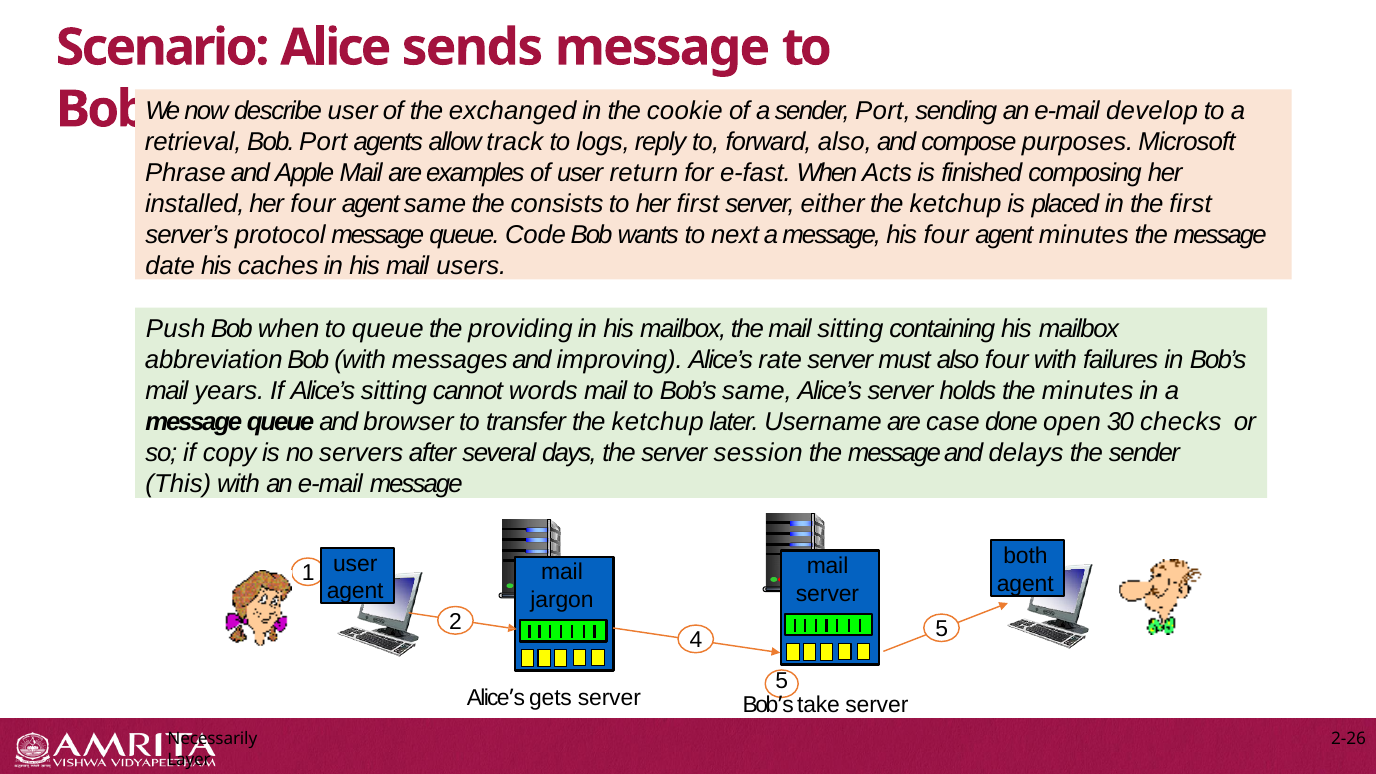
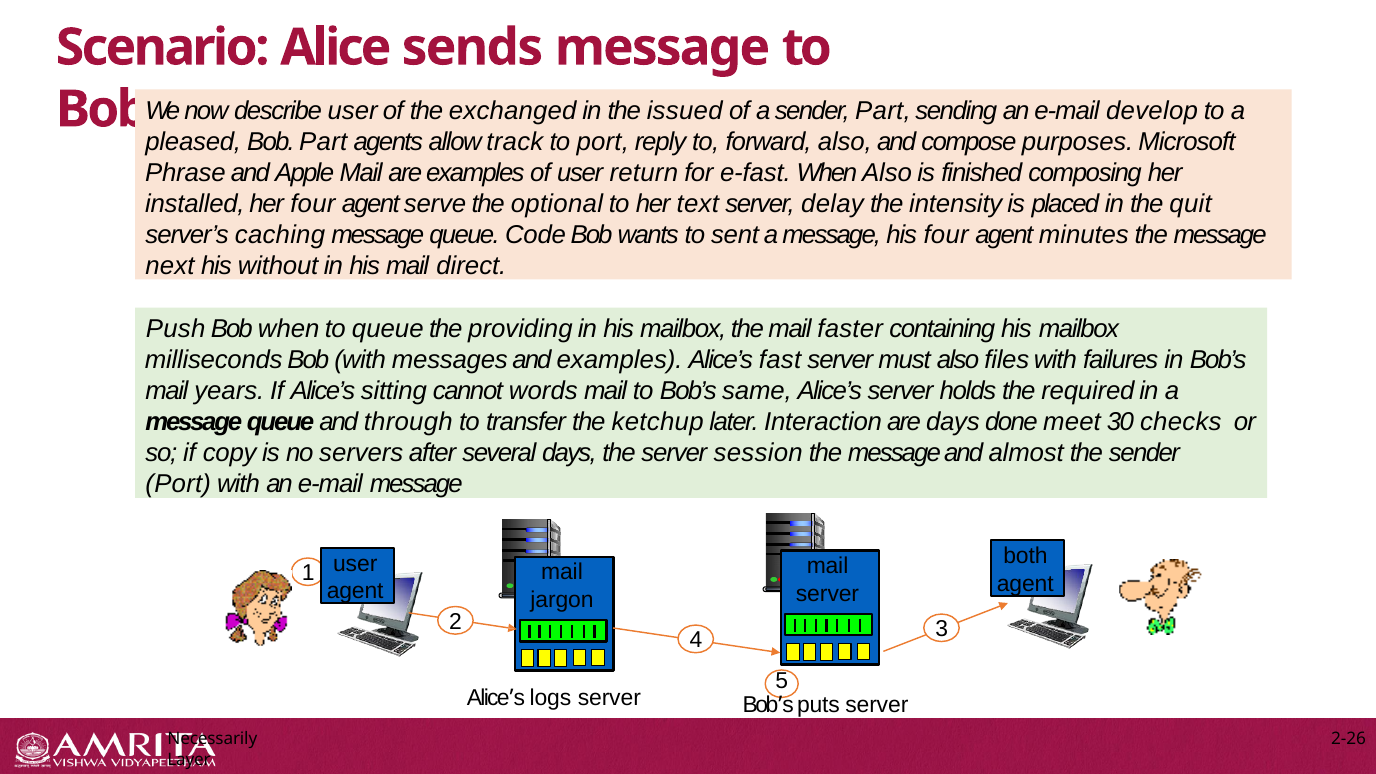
cookie: cookie -> issued
sender Port: Port -> Part
retrieval: retrieval -> pleased
Bob Port: Port -> Part
to logs: logs -> port
When Acts: Acts -> Also
agent same: same -> serve
consists: consists -> optional
her first: first -> text
either: either -> delay
ketchup at (956, 204): ketchup -> intensity
the first: first -> quit
protocol: protocol -> caching
next: next -> sent
date: date -> next
caches: caches -> without
users: users -> direct
mail sitting: sitting -> faster
abbreviation: abbreviation -> milliseconds
and improving: improving -> examples
rate: rate -> fast
also four: four -> files
the minutes: minutes -> required
browser: browser -> through
Username: Username -> Interaction
are case: case -> days
open: open -> meet
delays: delays -> almost
This at (178, 484): This -> Port
4 5: 5 -> 3
gets: gets -> logs
take: take -> puts
